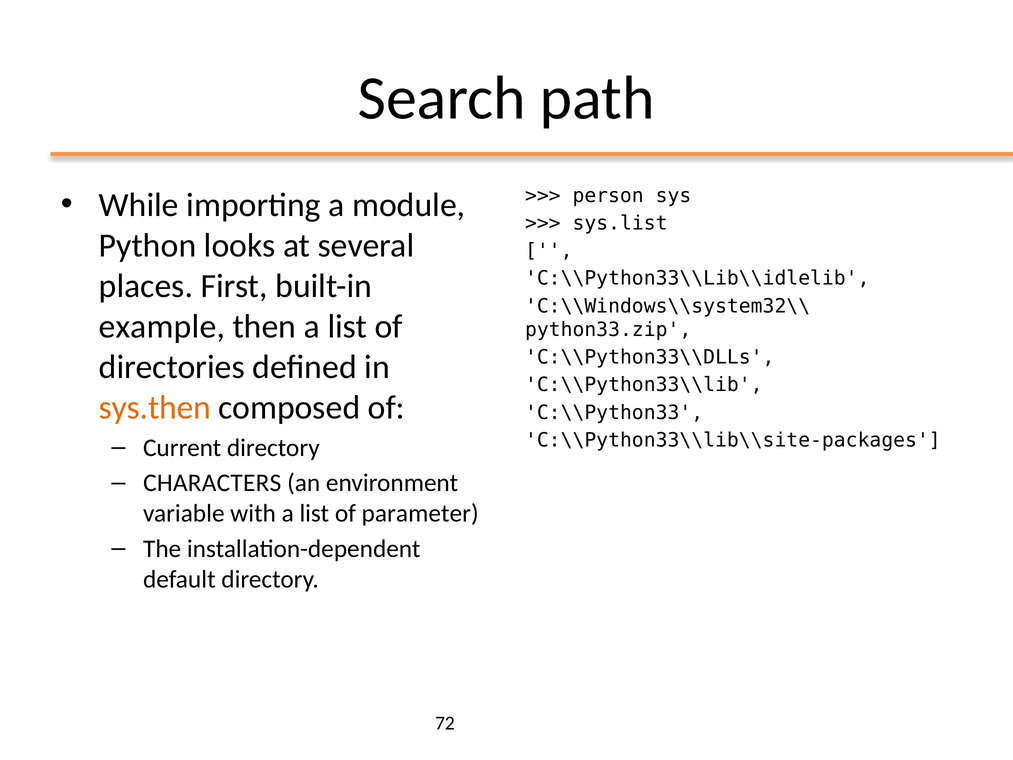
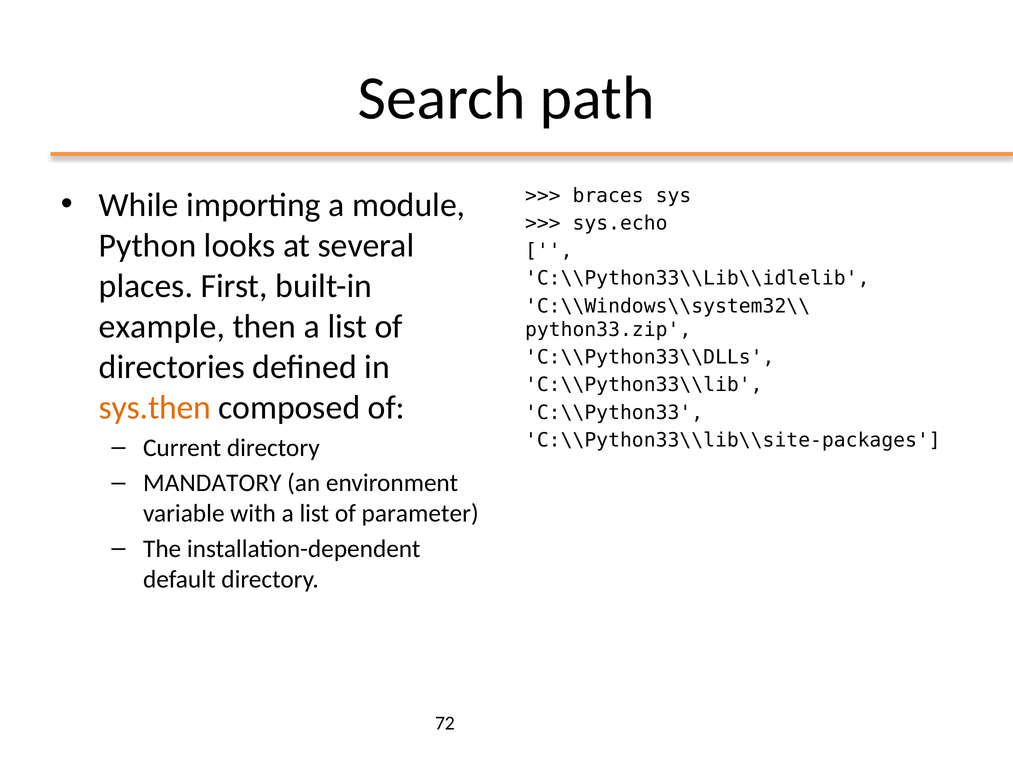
person: person -> braces
sys.list: sys.list -> sys.echo
CHARACTERS: CHARACTERS -> MANDATORY
